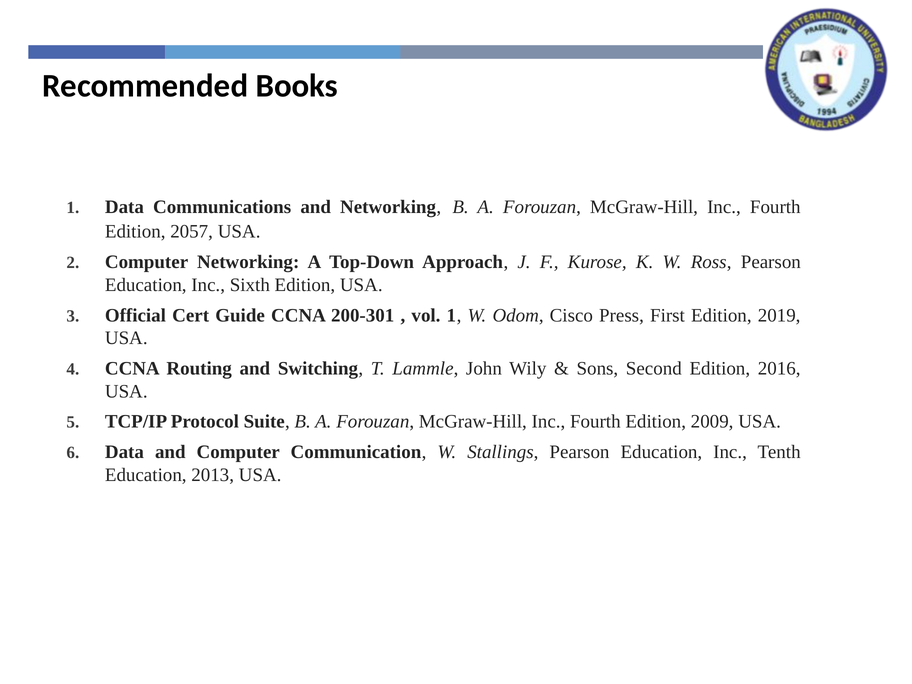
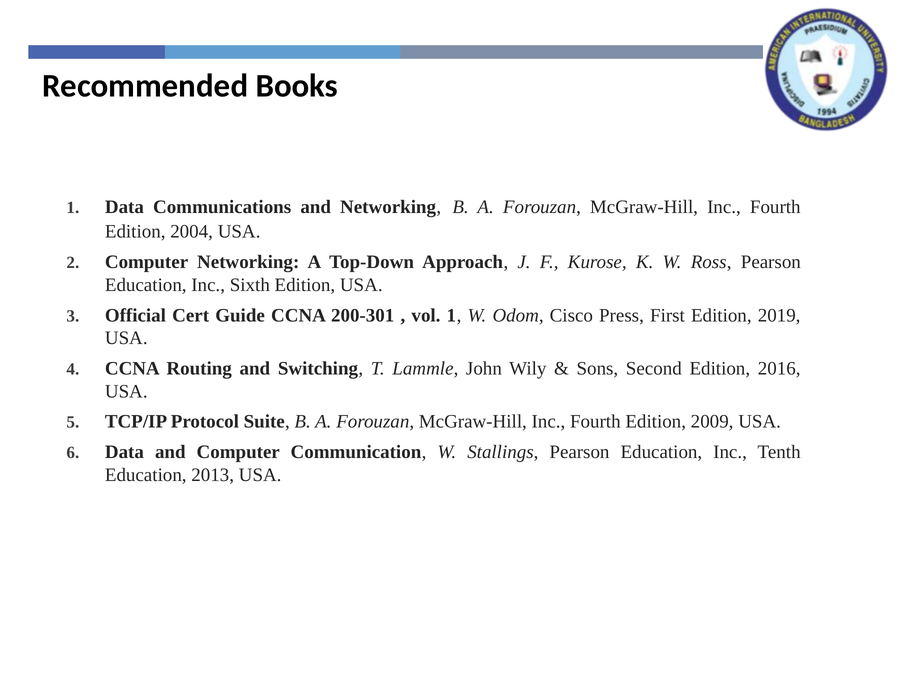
2057: 2057 -> 2004
